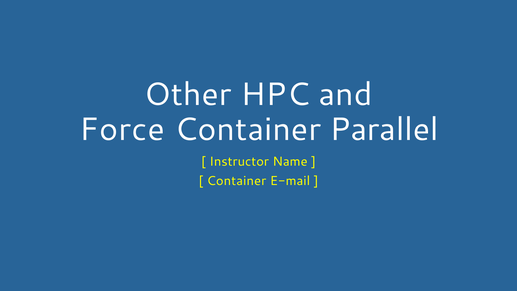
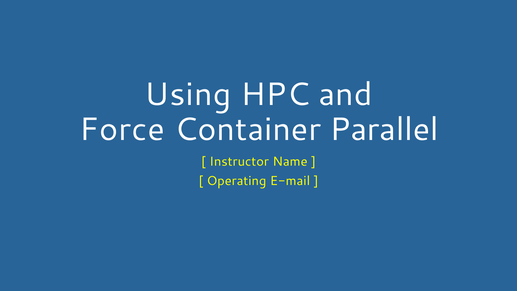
Other: Other -> Using
Container at (236, 181): Container -> Operating
